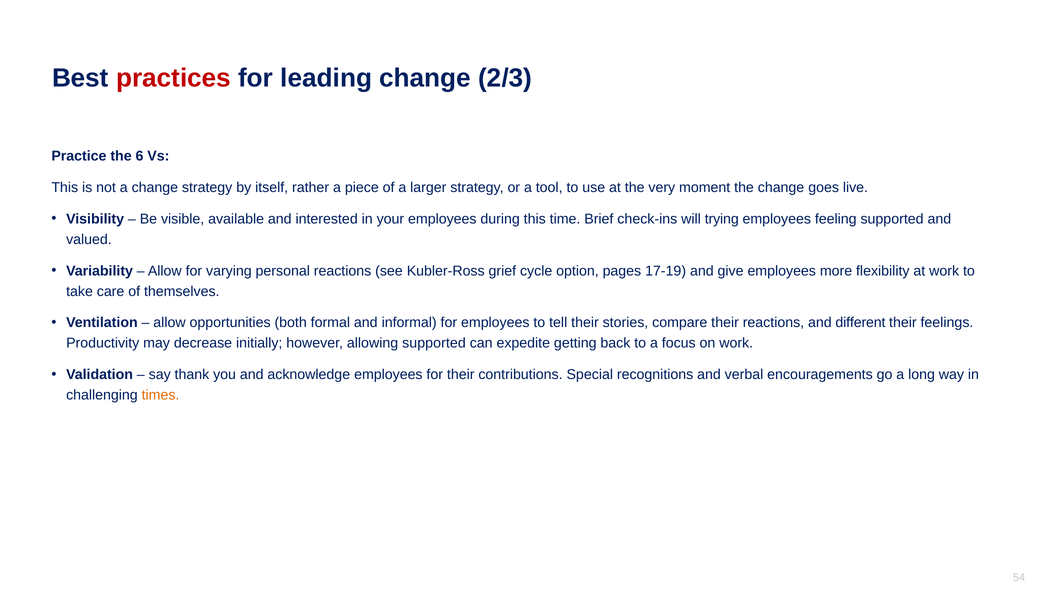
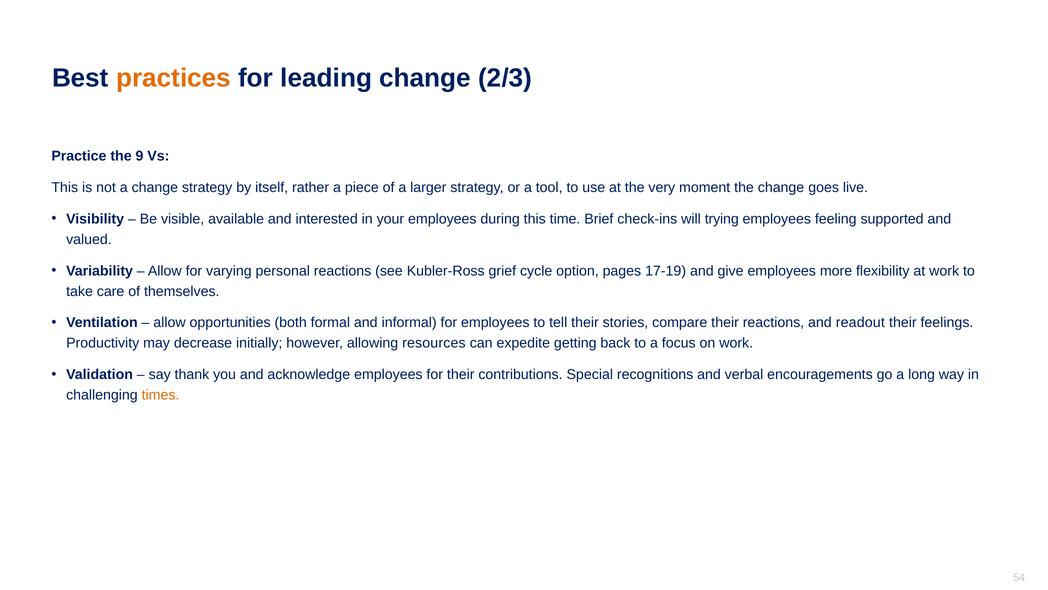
practices colour: red -> orange
6: 6 -> 9
different: different -> readout
allowing supported: supported -> resources
